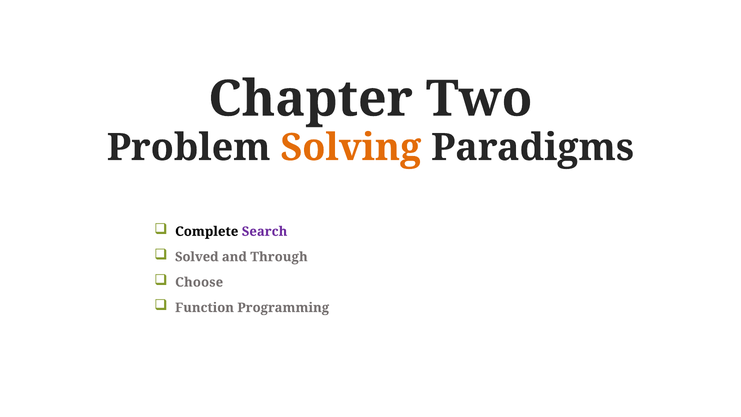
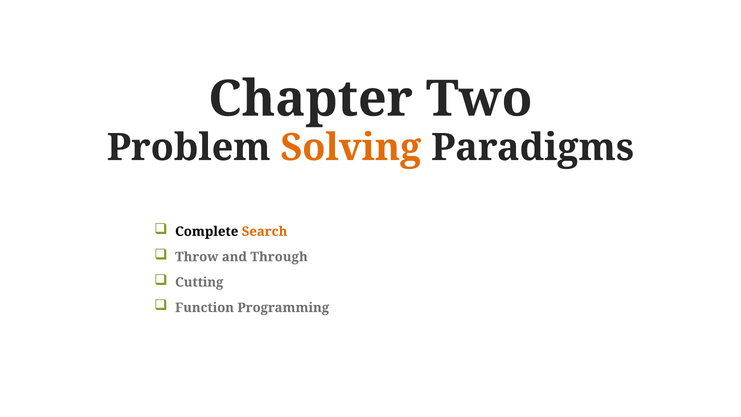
Search colour: purple -> orange
Solved: Solved -> Throw
Choose: Choose -> Cutting
